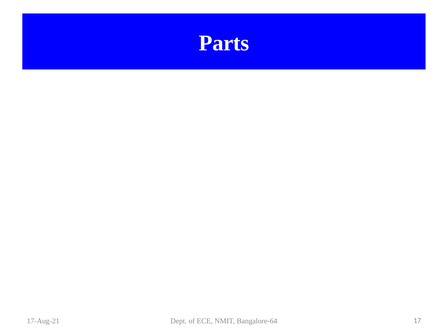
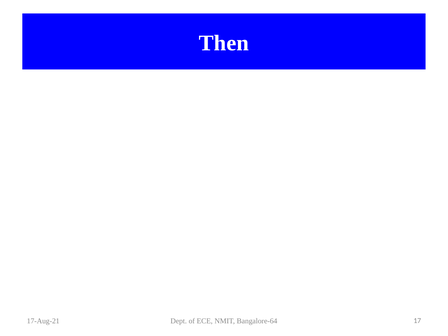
Parts: Parts -> Then
